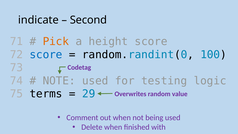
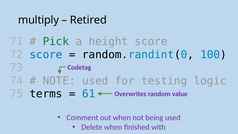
indicate: indicate -> multiply
Second: Second -> Retired
Pick colour: orange -> green
29: 29 -> 61
